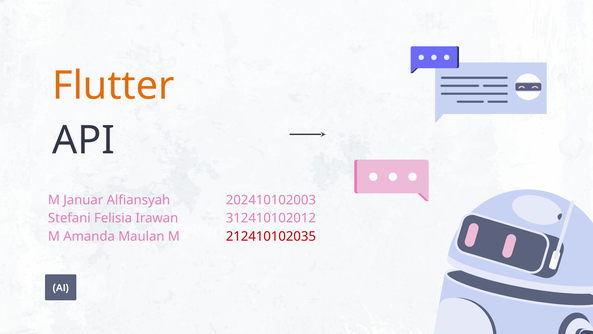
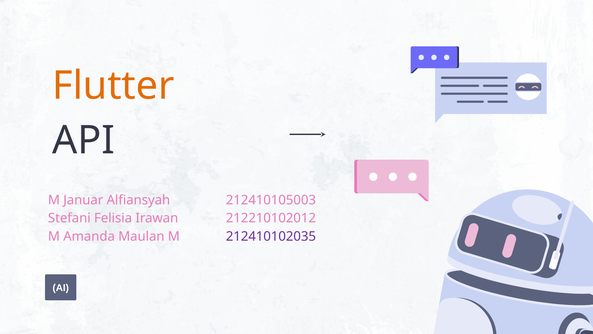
202410102003: 202410102003 -> 212410105003
312410102012: 312410102012 -> 212210102012
212410102035 colour: red -> purple
